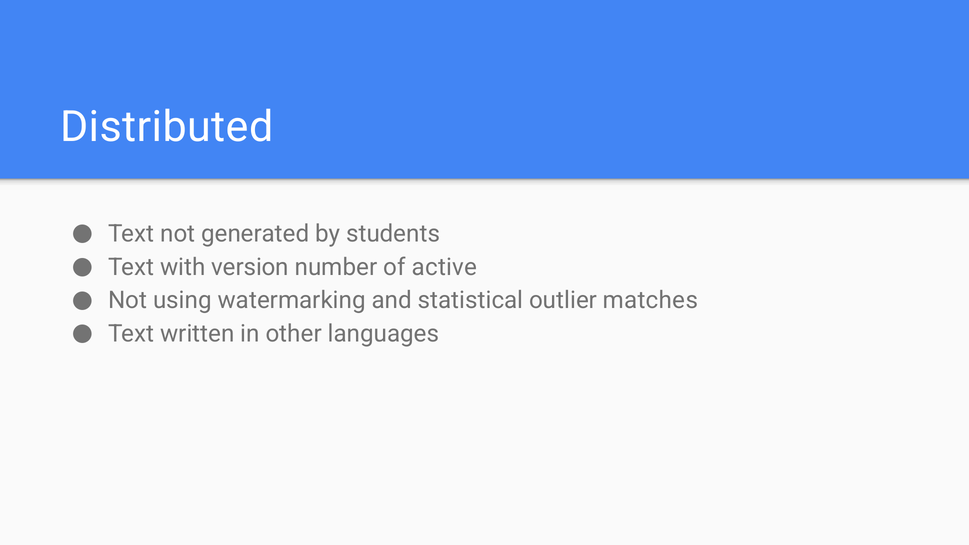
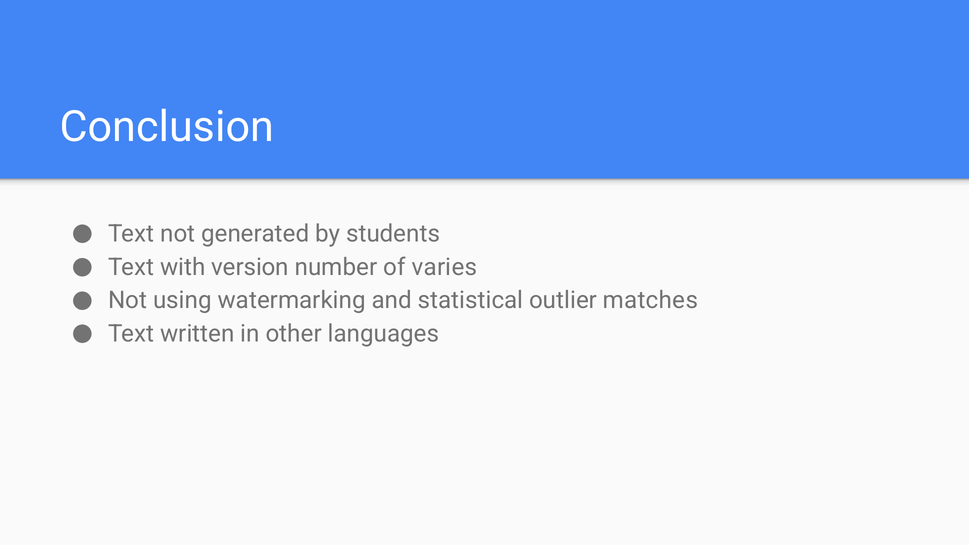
Distributed: Distributed -> Conclusion
active: active -> varies
